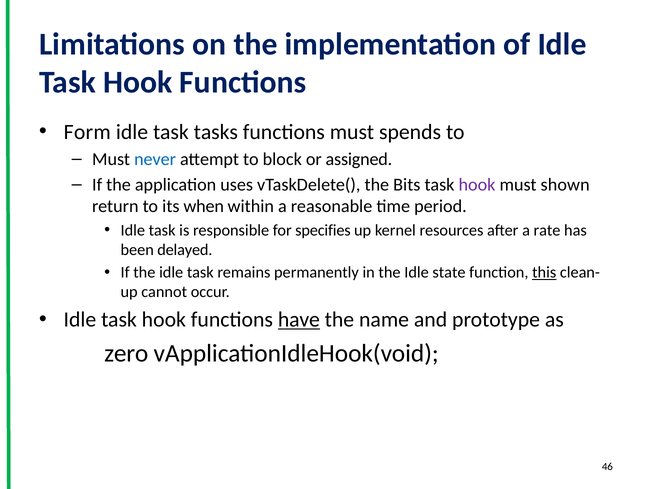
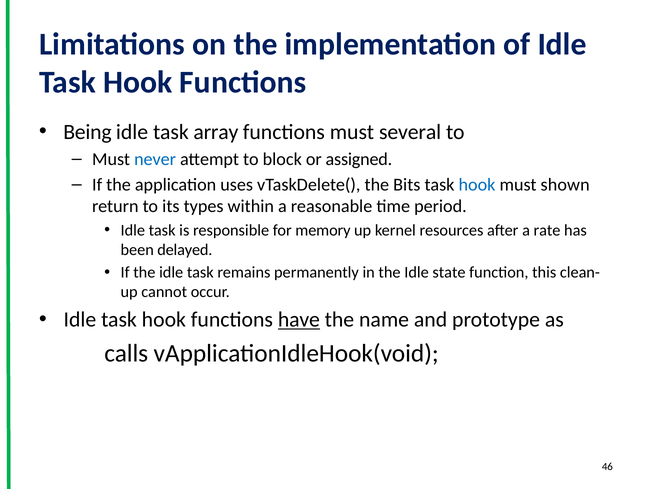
Form: Form -> Being
tasks: tasks -> array
spends: spends -> several
hook at (477, 185) colour: purple -> blue
when: when -> types
specifies: specifies -> memory
this underline: present -> none
zero: zero -> calls
